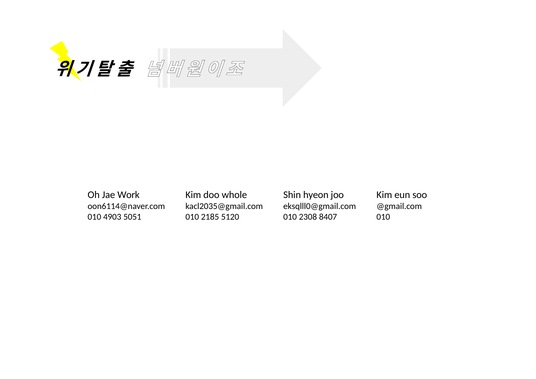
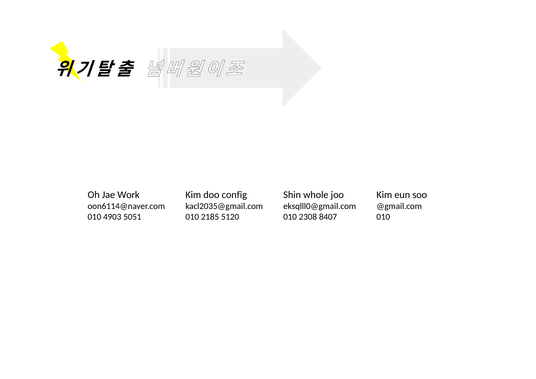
whole: whole -> config
hyeon: hyeon -> whole
